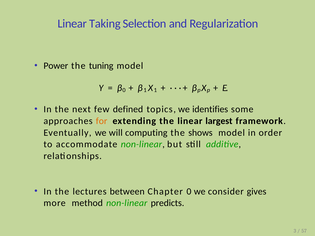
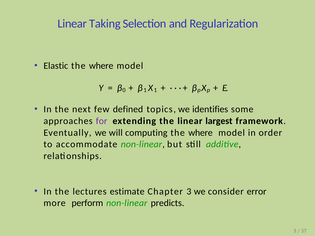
Power: Power -> Elastic
tuning at (101, 66): tuning -> where
for colour: orange -> purple
shows at (200, 133): shows -> where
between: between -> estimate
Chapter 0: 0 -> 3
gives: gives -> error
method: method -> perform
